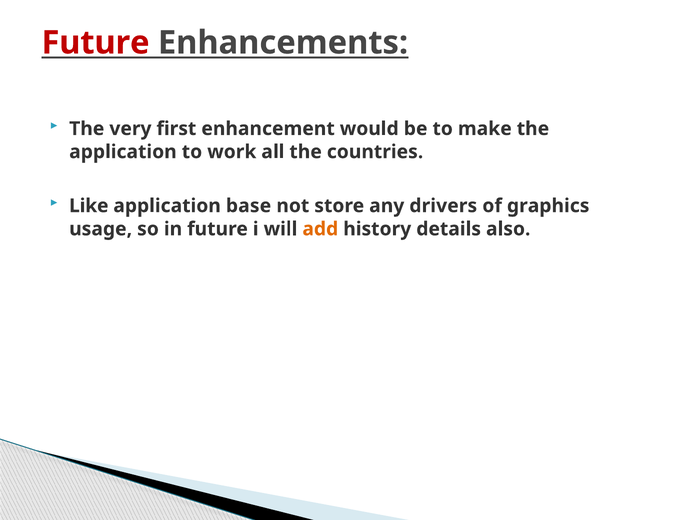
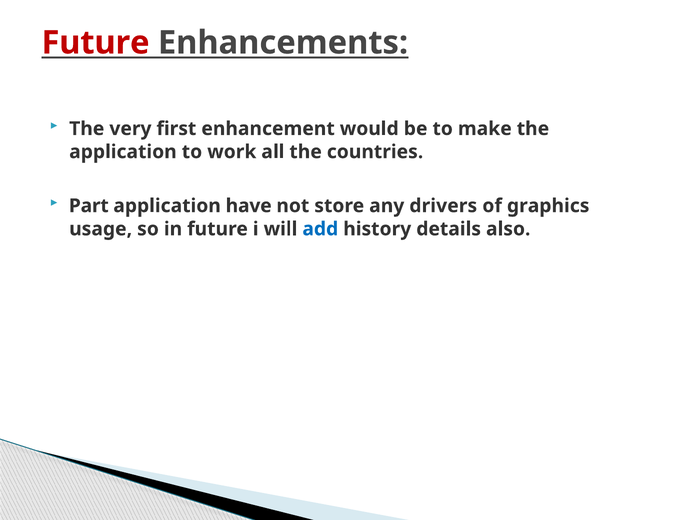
Like: Like -> Part
base: base -> have
add colour: orange -> blue
